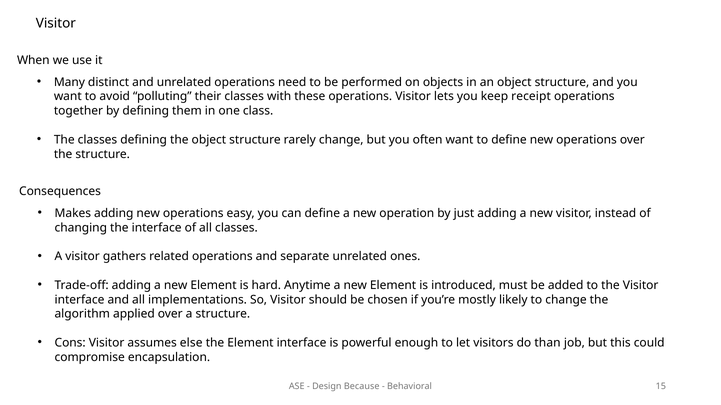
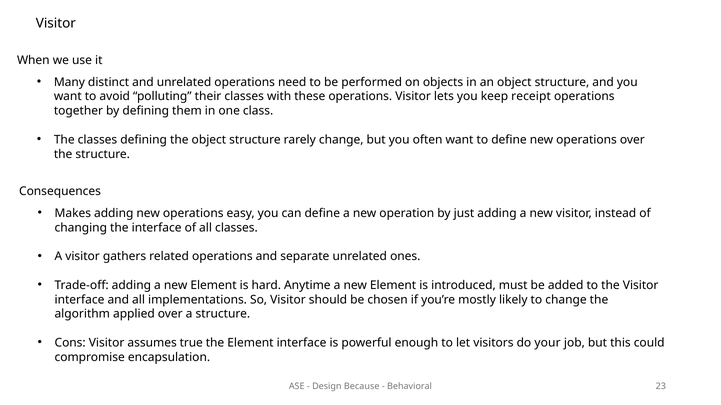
else: else -> true
than: than -> your
15: 15 -> 23
